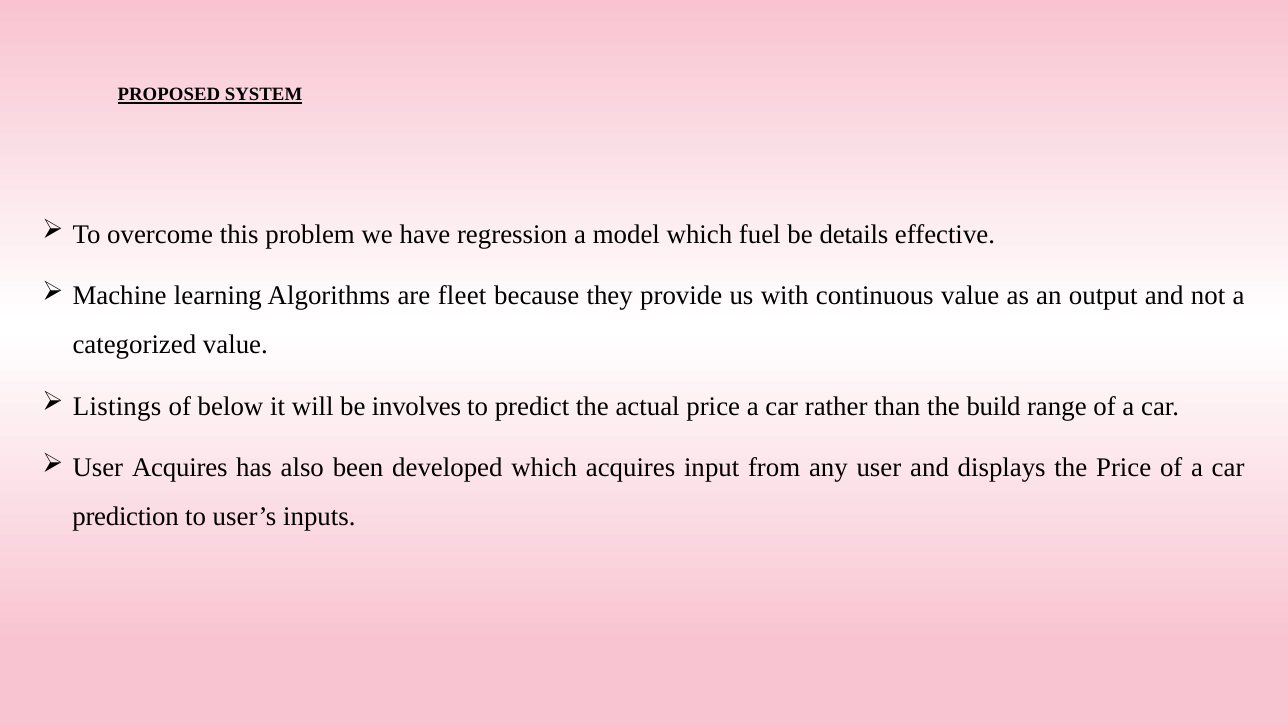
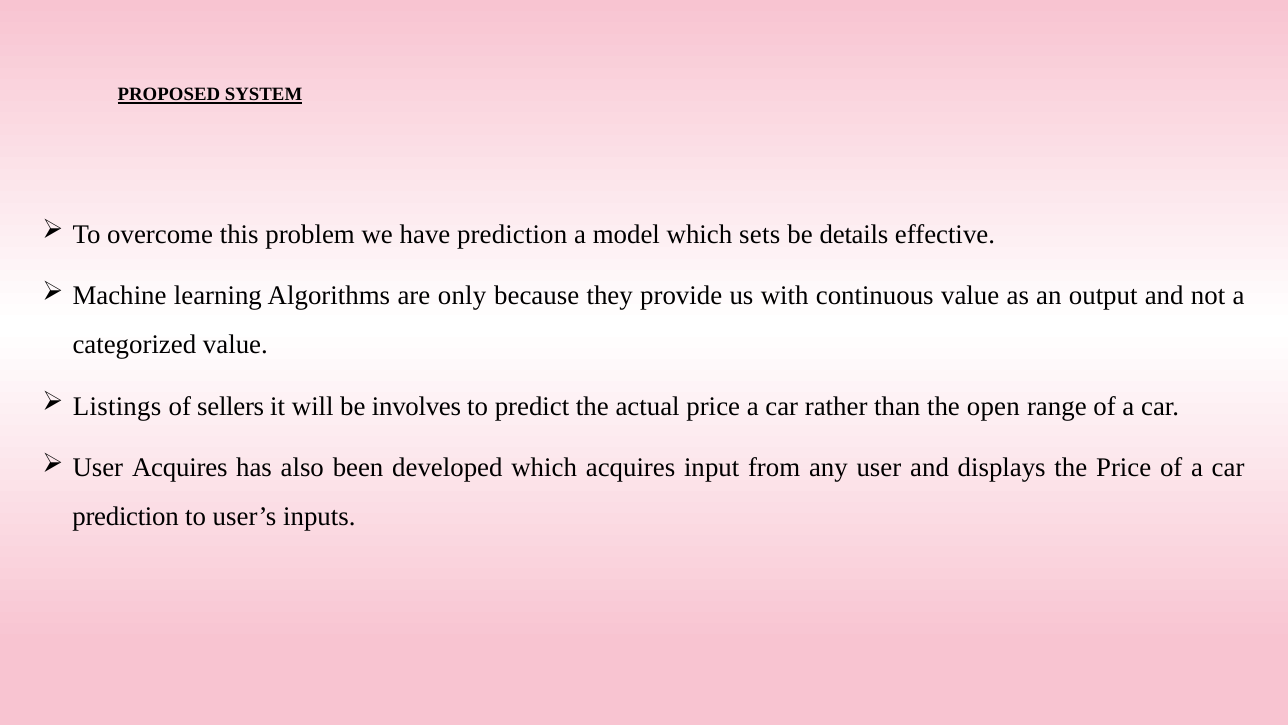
have regression: regression -> prediction
fuel: fuel -> sets
fleet: fleet -> only
below: below -> sellers
build: build -> open
